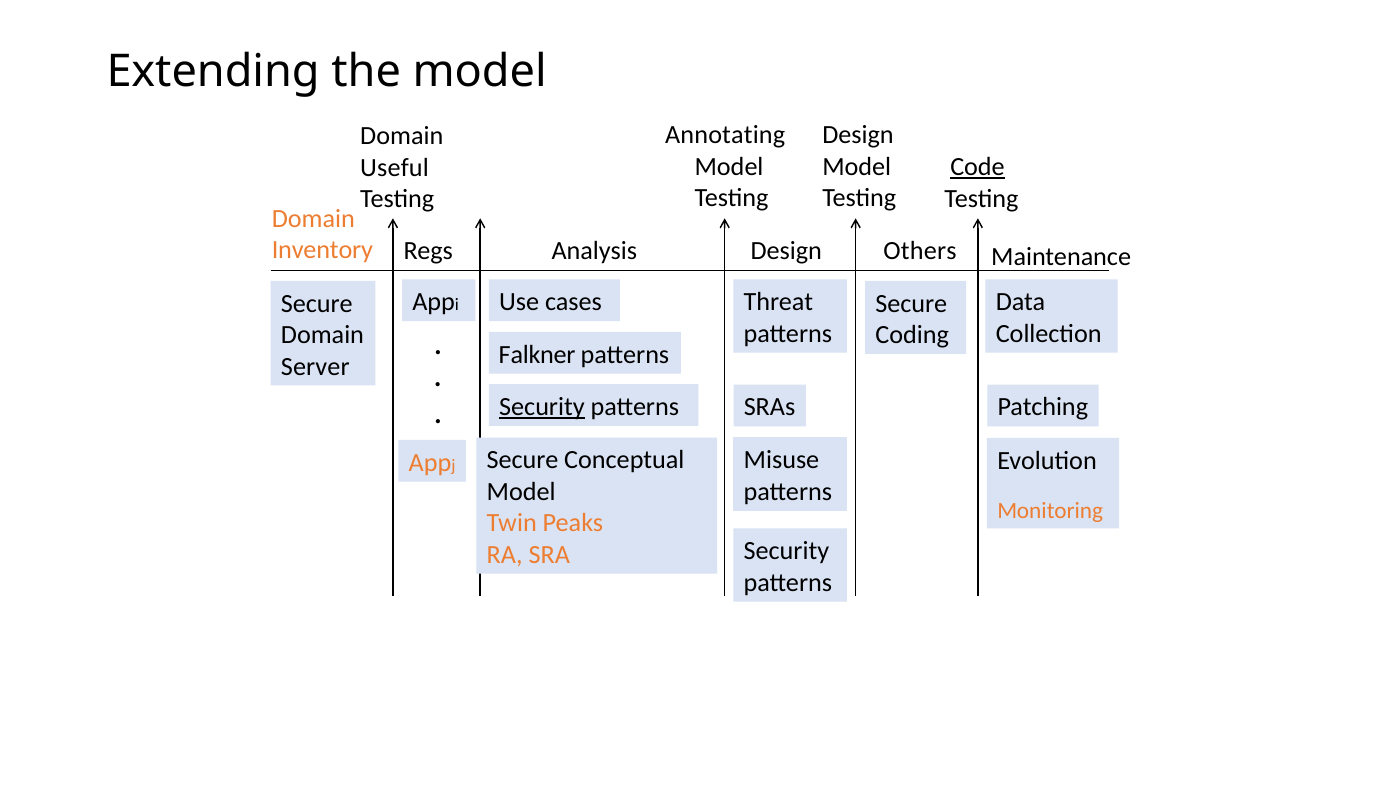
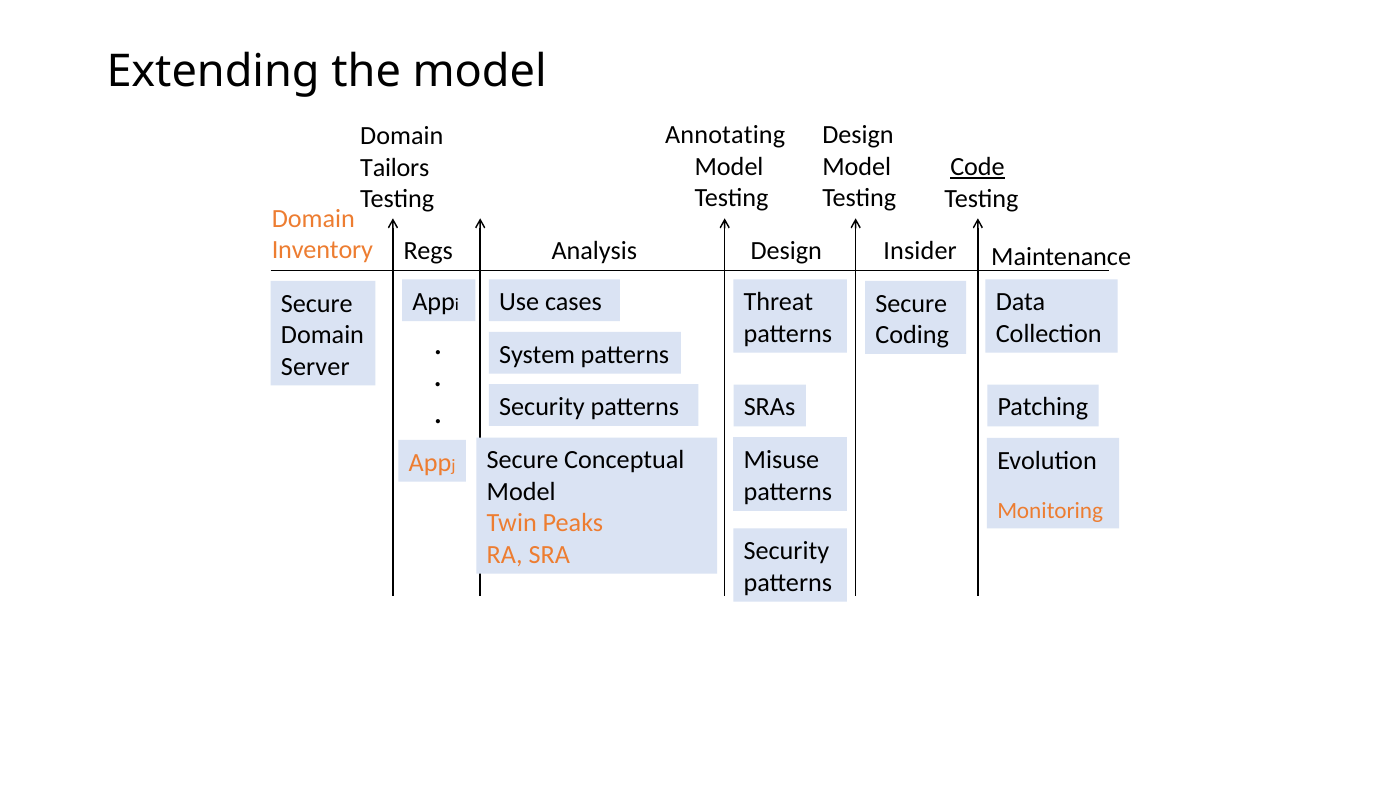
Useful: Useful -> Tailors
Others: Others -> Insider
Falkner: Falkner -> System
Security at (542, 407) underline: present -> none
